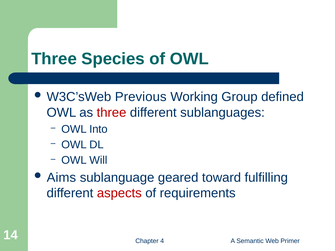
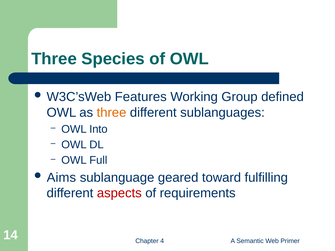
Previous: Previous -> Features
three at (111, 113) colour: red -> orange
Will: Will -> Full
